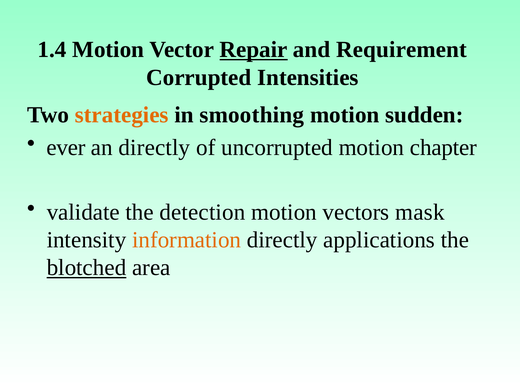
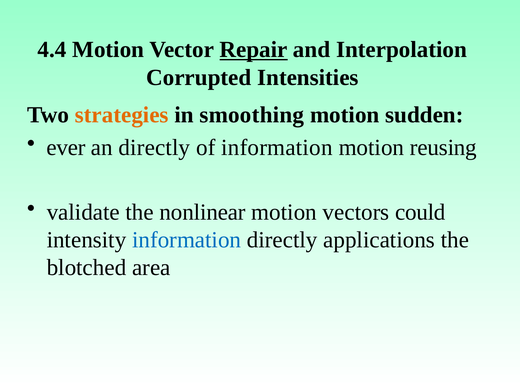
1.4: 1.4 -> 4.4
Requirement: Requirement -> Interpolation
of uncorrupted: uncorrupted -> information
chapter: chapter -> reusing
detection: detection -> nonlinear
mask: mask -> could
information at (187, 240) colour: orange -> blue
blotched underline: present -> none
